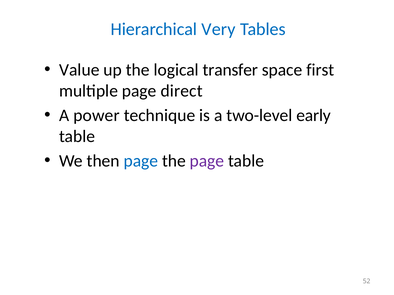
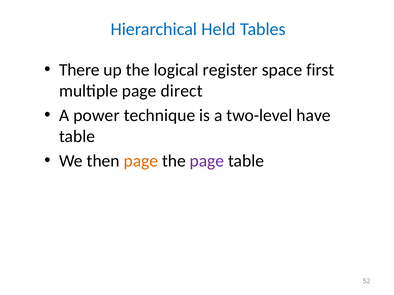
Very: Very -> Held
Value: Value -> There
transfer: transfer -> register
early: early -> have
page at (141, 161) colour: blue -> orange
